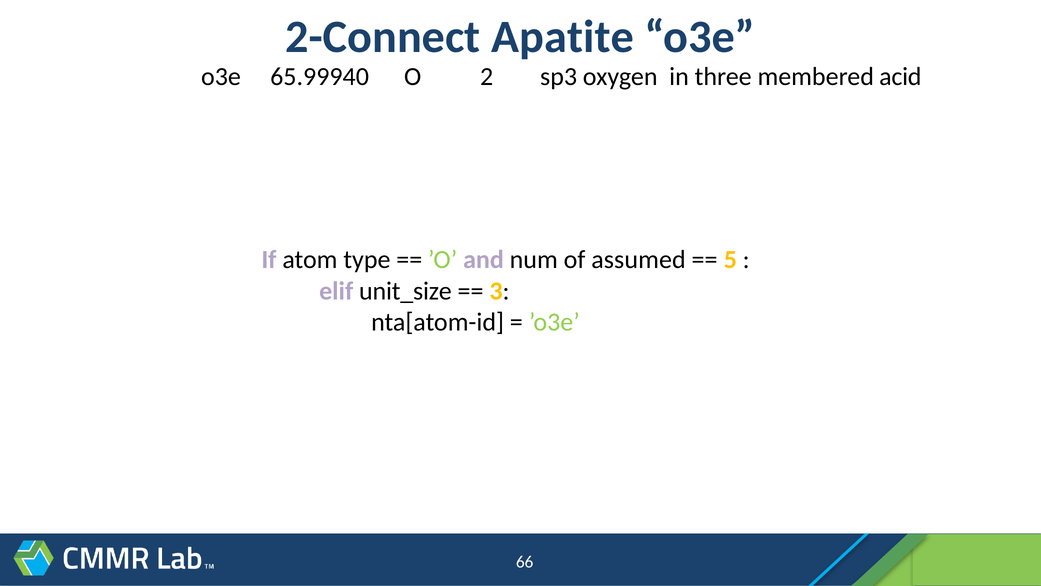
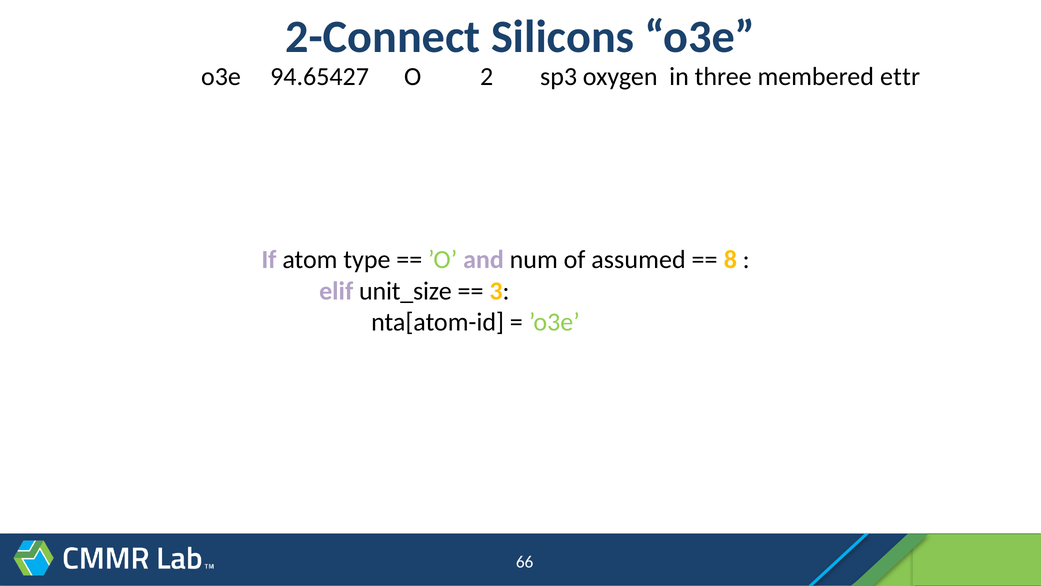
Apatite: Apatite -> Silicons
65.99940: 65.99940 -> 94.65427
acid: acid -> ettr
5: 5 -> 8
